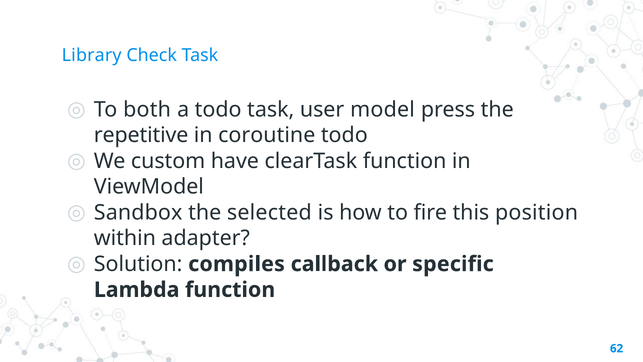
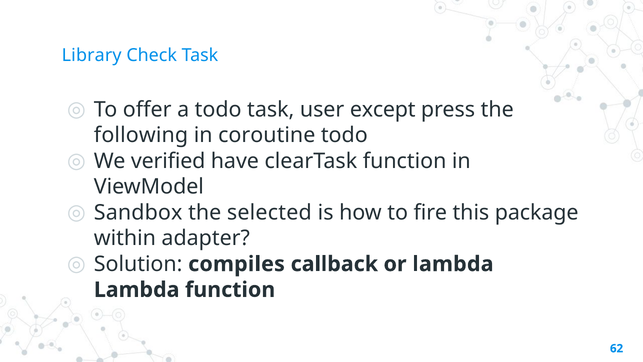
both: both -> offer
model: model -> except
repetitive: repetitive -> following
custom: custom -> verified
position: position -> package
or specific: specific -> lambda
